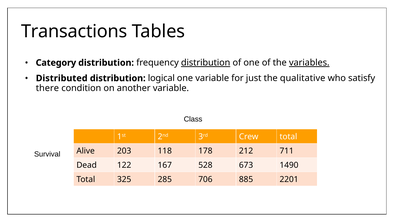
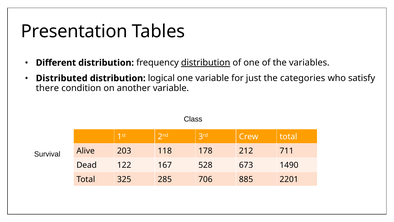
Transactions: Transactions -> Presentation
Category: Category -> Different
variables underline: present -> none
qualitative: qualitative -> categories
